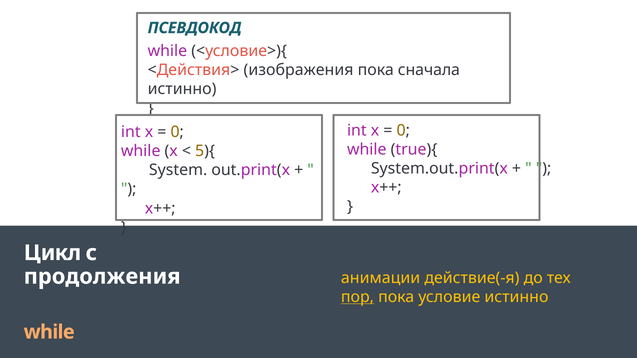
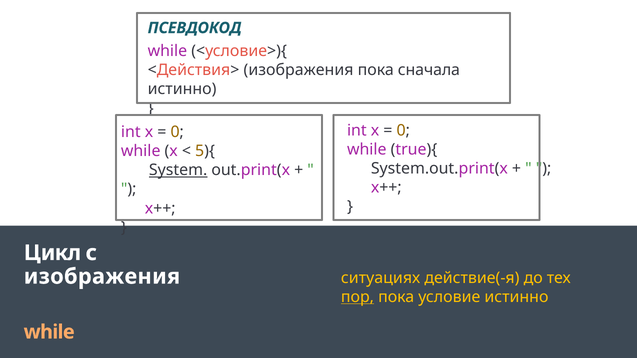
System underline: none -> present
продолжения at (102, 277): продолжения -> изображения
анимации: анимации -> ситуациях
